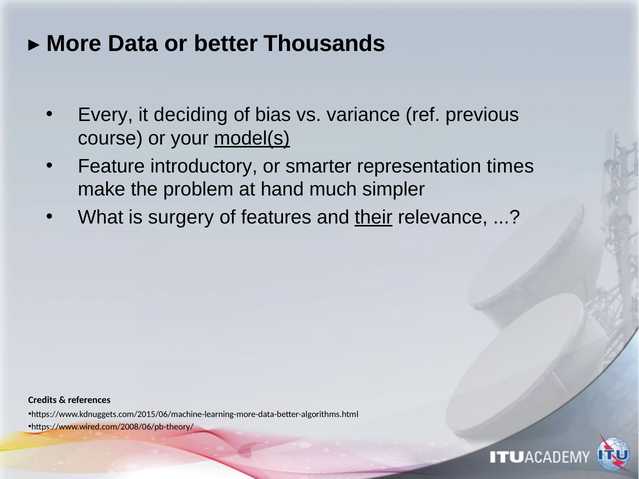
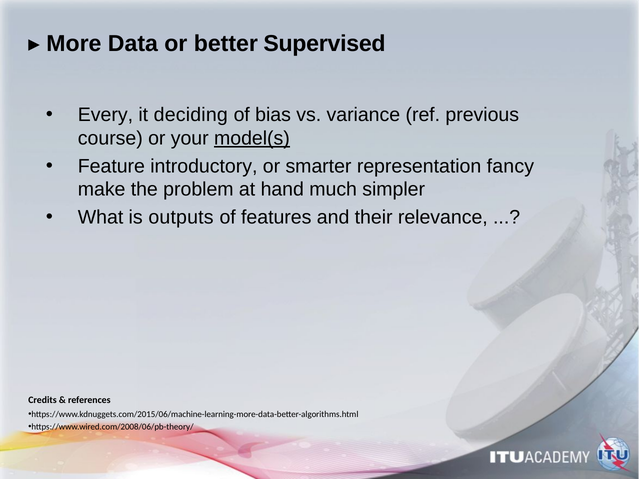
Thousands: Thousands -> Supervised
times: times -> fancy
surgery: surgery -> outputs
their underline: present -> none
